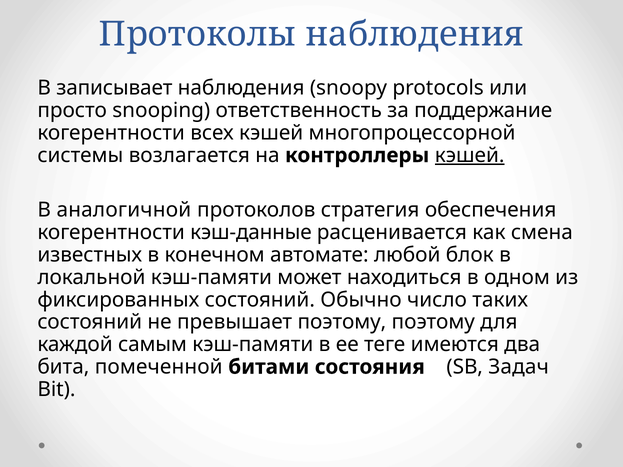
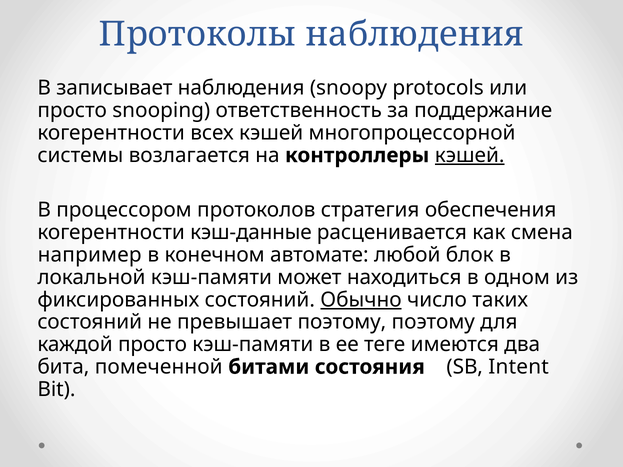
аналогичной: аналогичной -> процессором
известных: известных -> например
Обычно underline: none -> present
каждой самым: самым -> просто
Задач: Задач -> Intent
